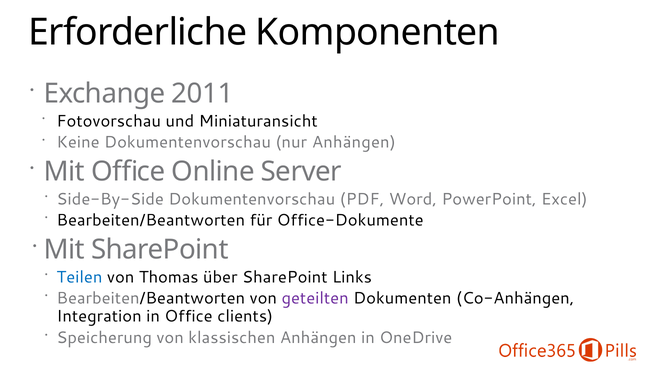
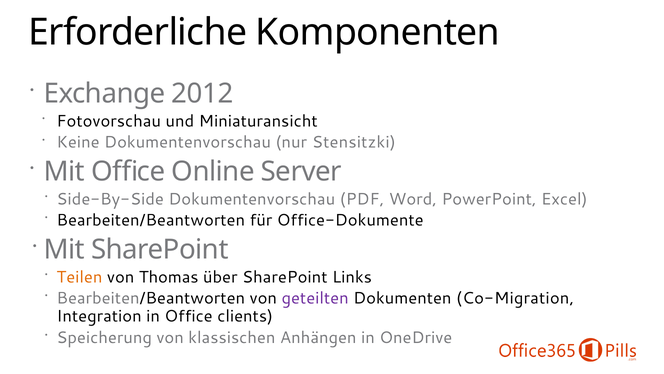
2011: 2011 -> 2012
nur Anhängen: Anhängen -> Stensitzki
Teilen colour: blue -> orange
Co-Anhängen: Co-Anhängen -> Co-Migration
